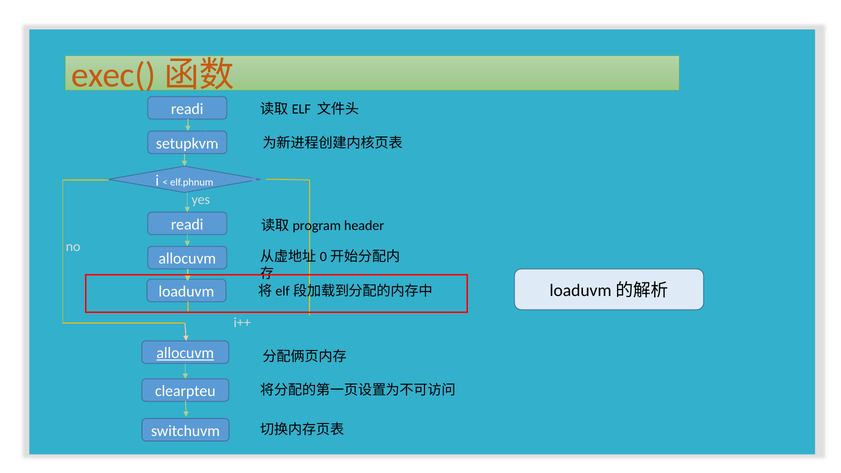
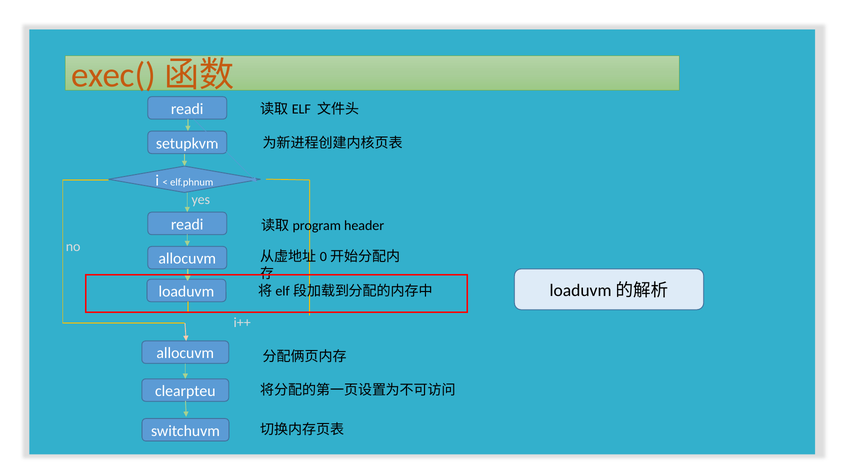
allocuvm at (185, 353) underline: present -> none
